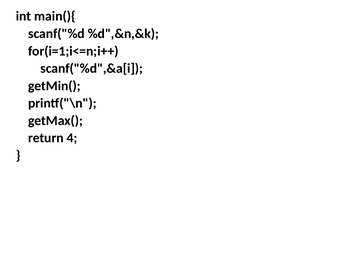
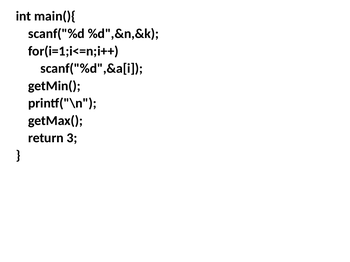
4: 4 -> 3
